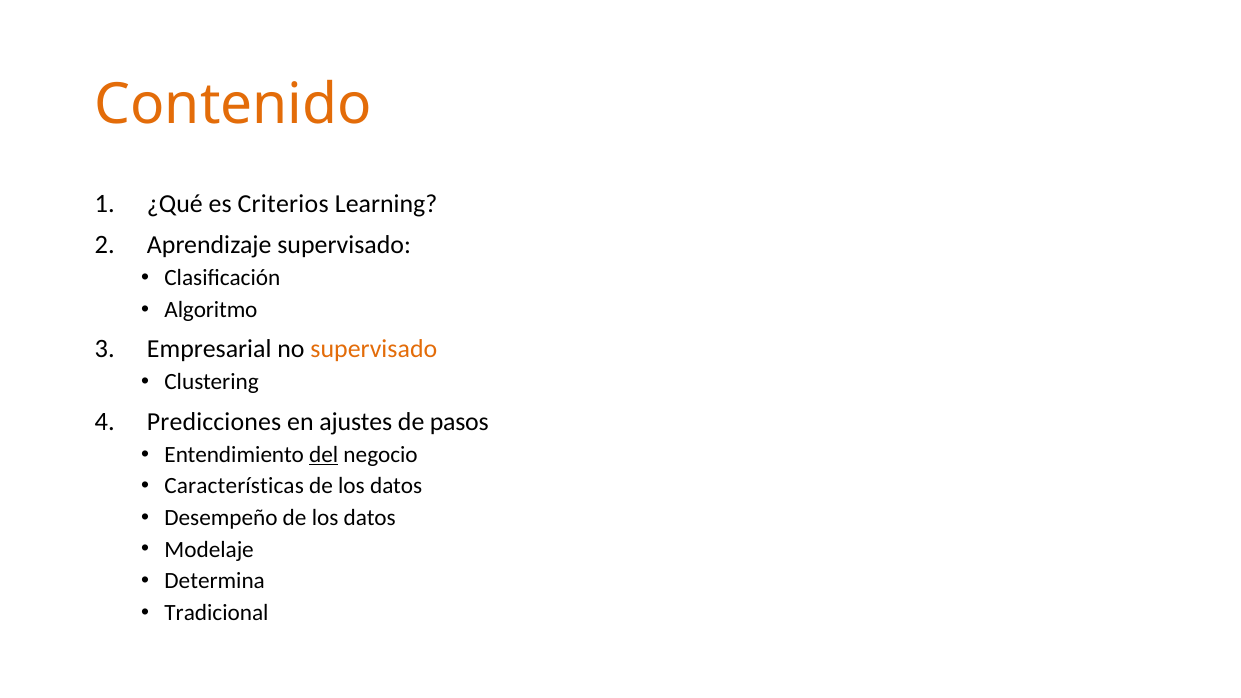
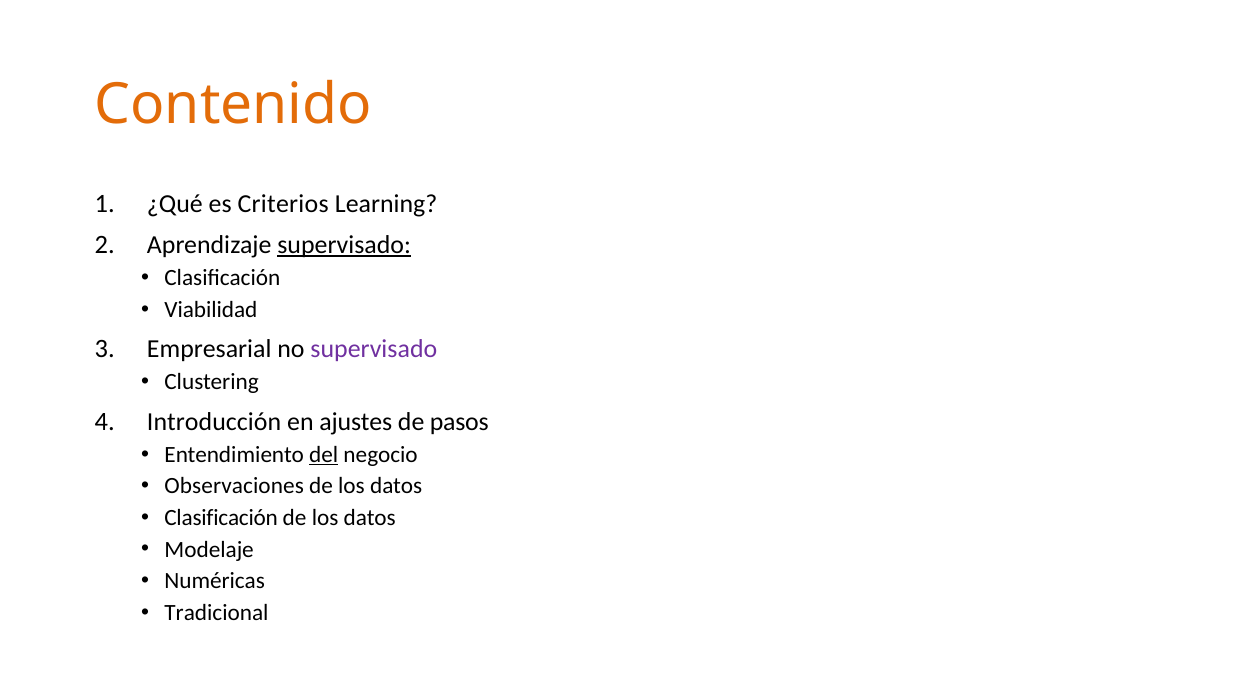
supervisado at (344, 245) underline: none -> present
Algoritmo: Algoritmo -> Viabilidad
supervisado at (374, 349) colour: orange -> purple
Predicciones: Predicciones -> Introducción
Características: Características -> Observaciones
Desempeño at (221, 518): Desempeño -> Clasificación
Determina: Determina -> Numéricas
